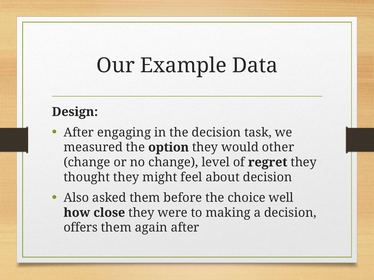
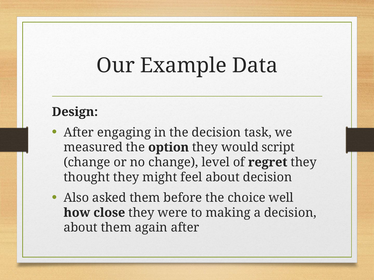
other: other -> script
offers at (81, 228): offers -> about
